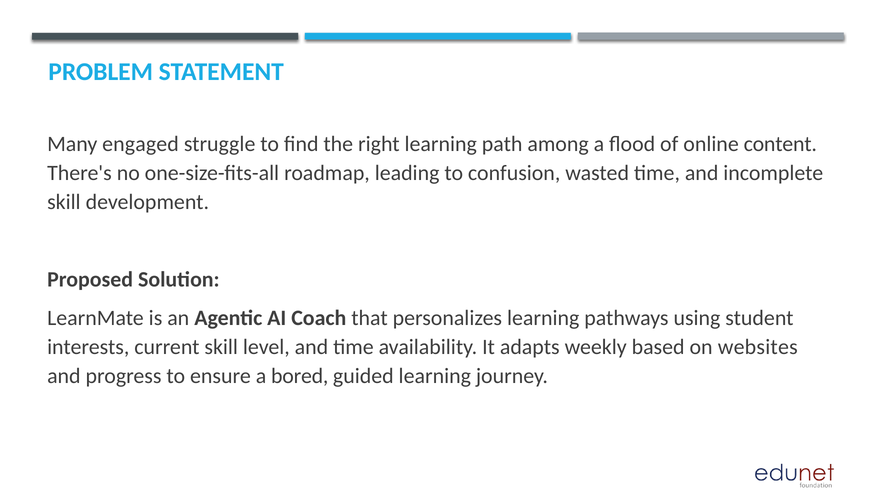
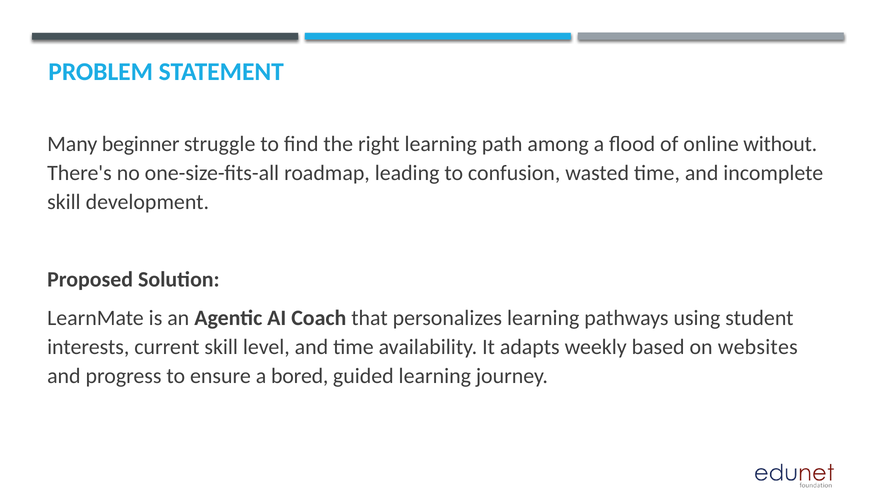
engaged: engaged -> beginner
content: content -> without
